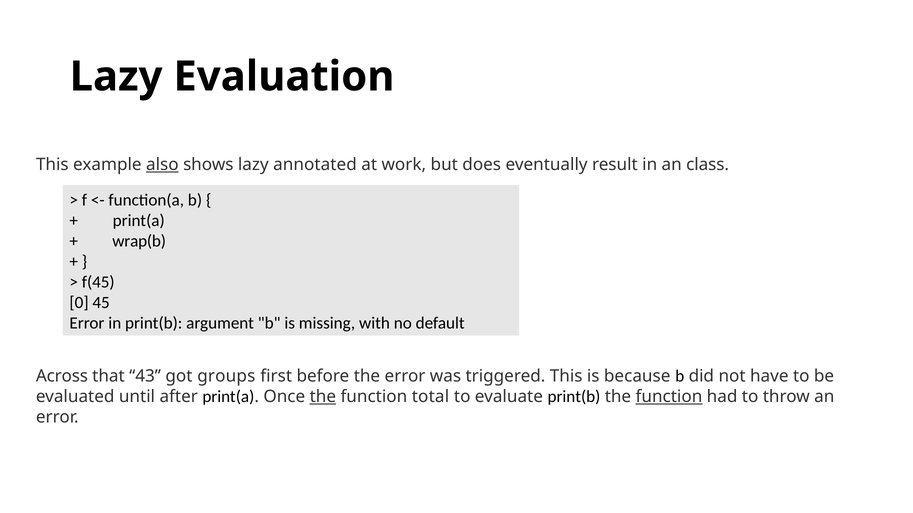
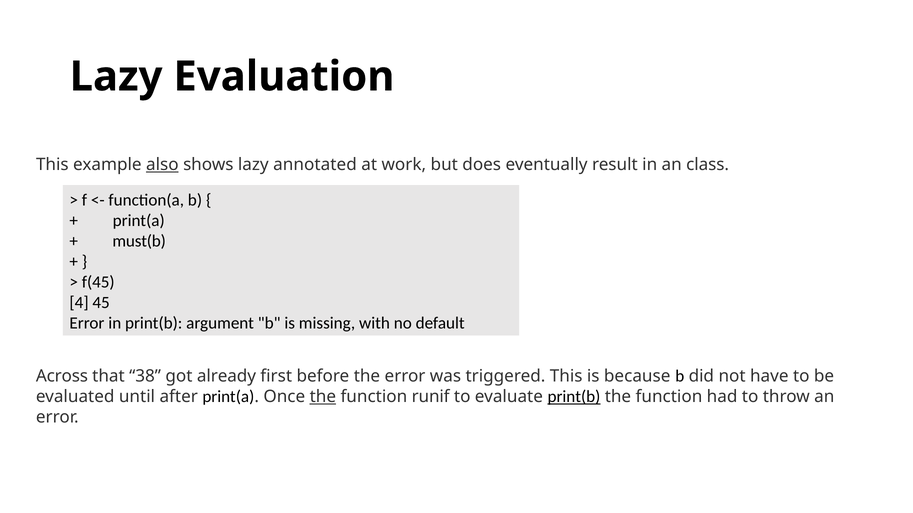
wrap(b: wrap(b -> must(b
0: 0 -> 4
43: 43 -> 38
groups: groups -> already
total: total -> runif
print(b at (574, 397) underline: none -> present
function at (669, 397) underline: present -> none
